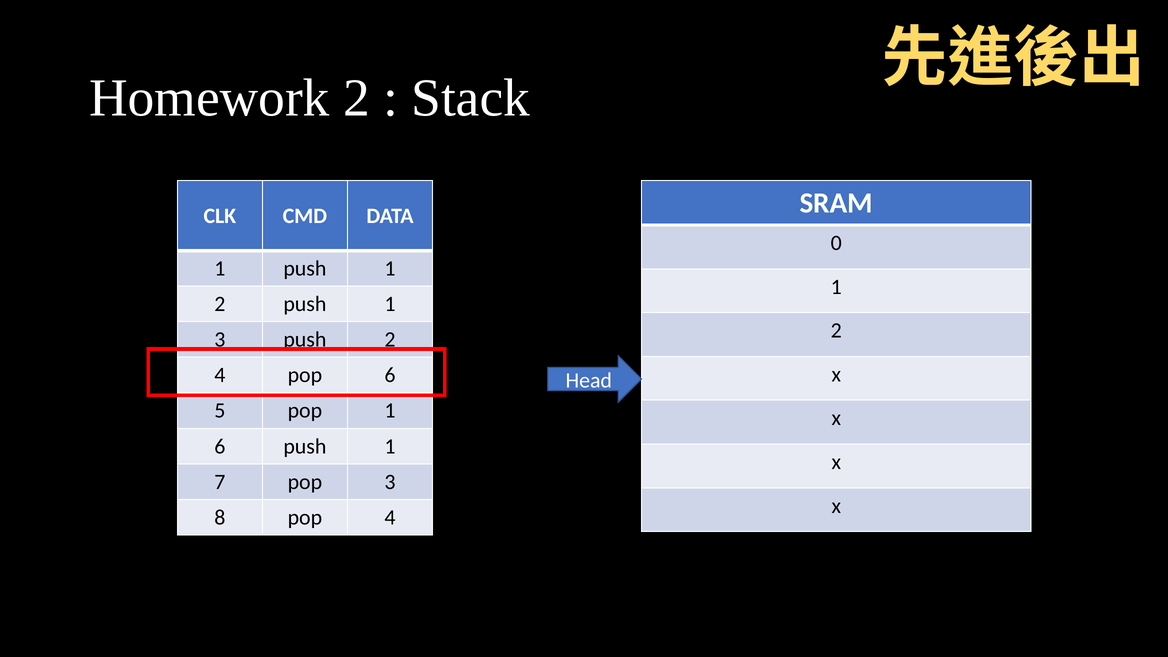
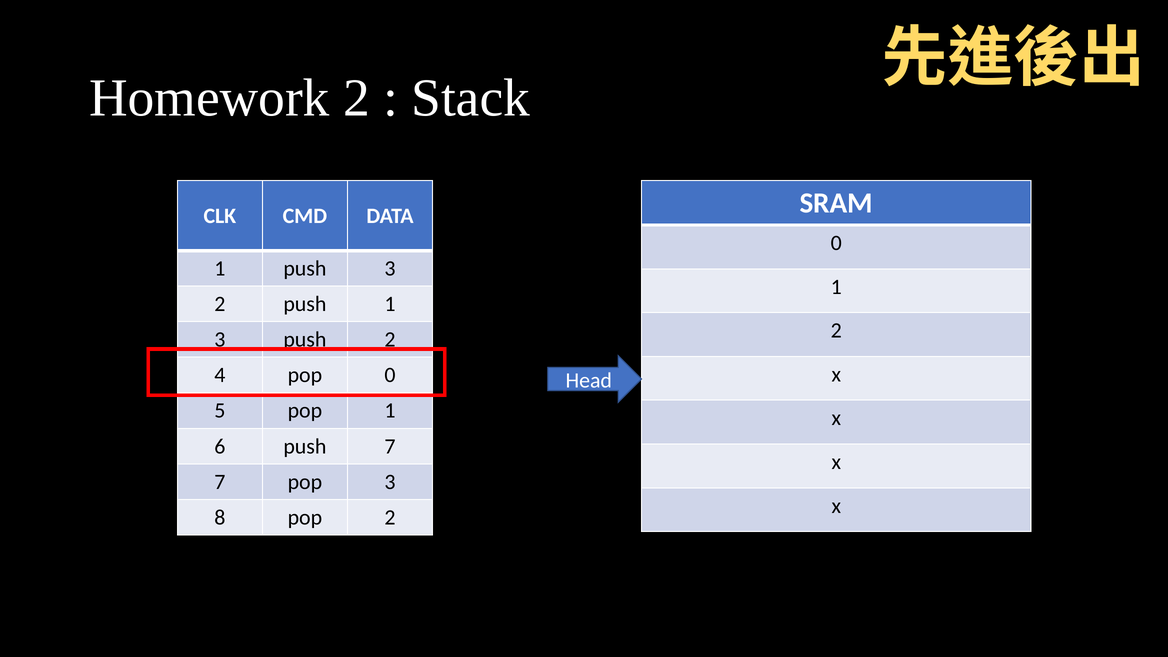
1 push 1: 1 -> 3
pop 6: 6 -> 0
6 push 1: 1 -> 7
pop 4: 4 -> 2
